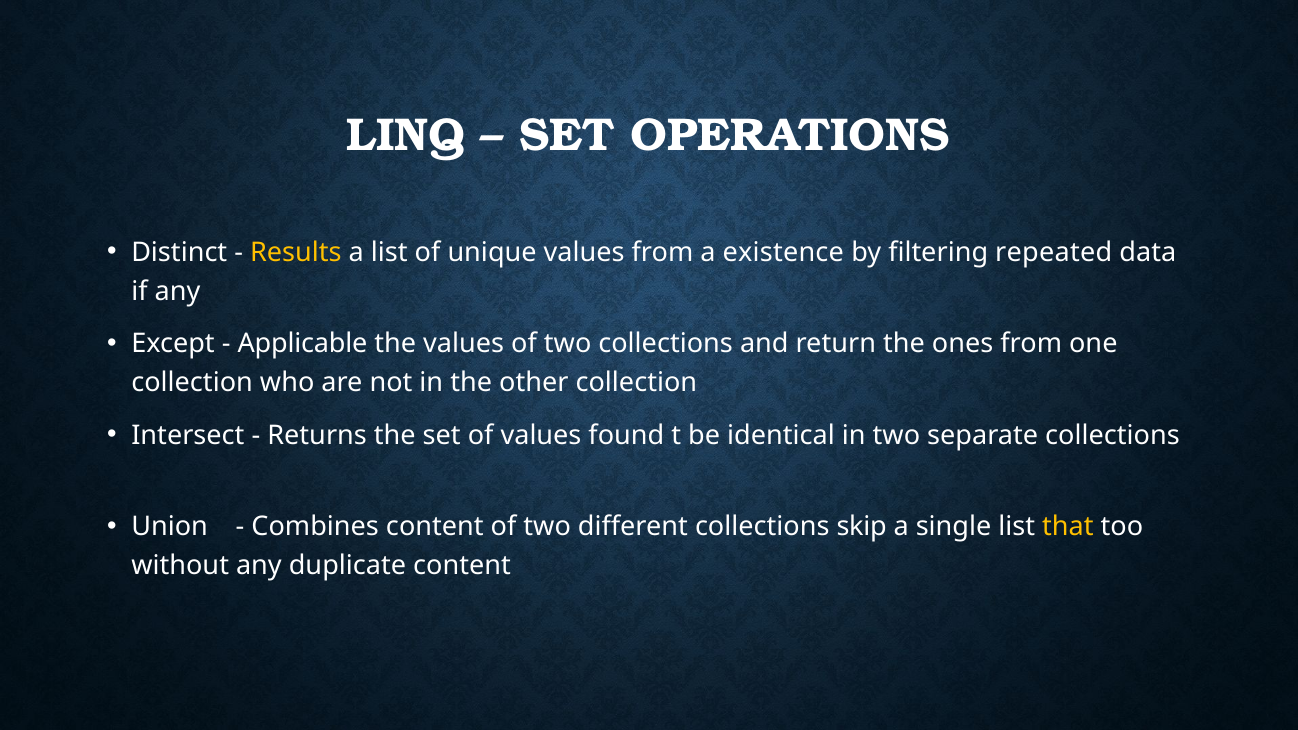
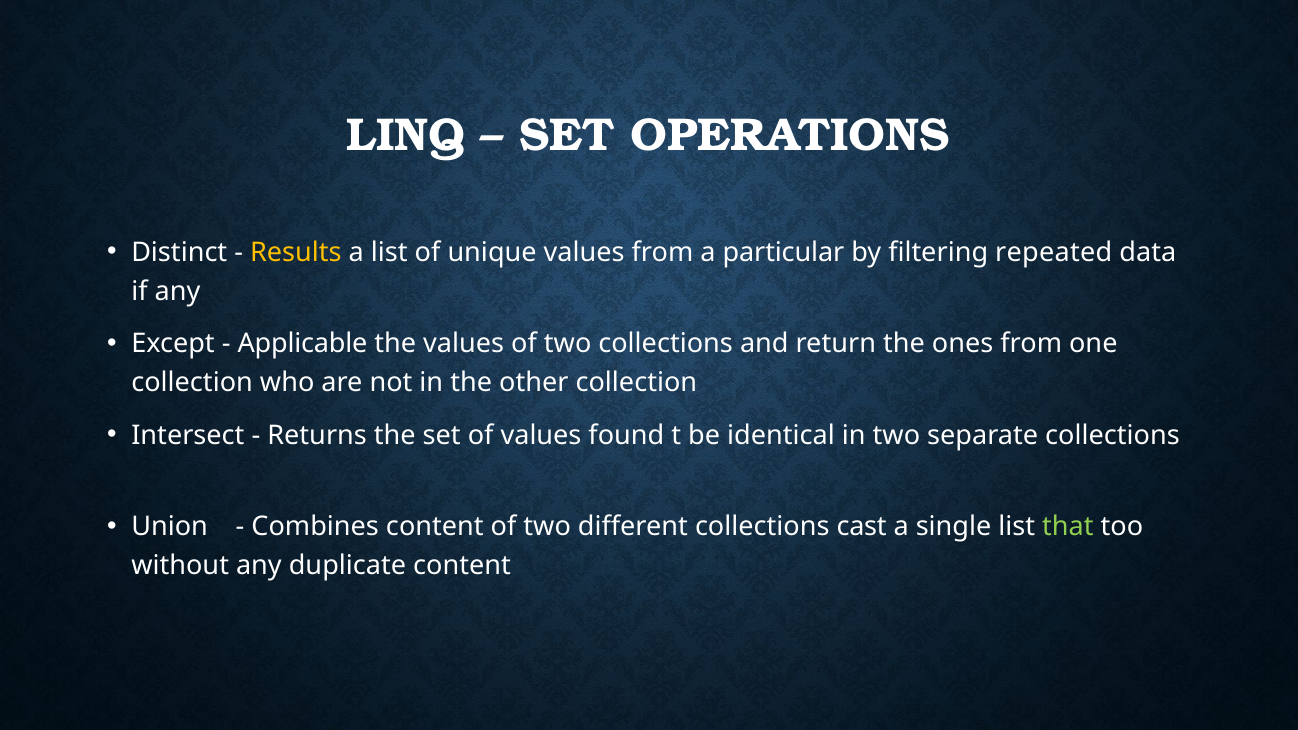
existence: existence -> particular
skip: skip -> cast
that colour: yellow -> light green
